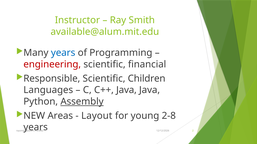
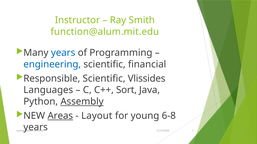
available@alum.mit.edu: available@alum.mit.edu -> function@alum.mit.edu
engineering colour: red -> blue
Children: Children -> Vlissides
C++ Java: Java -> Sort
Areas underline: none -> present
2-8: 2-8 -> 6-8
